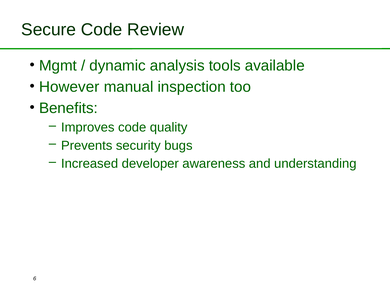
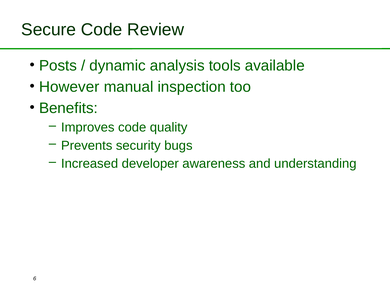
Mgmt: Mgmt -> Posts
